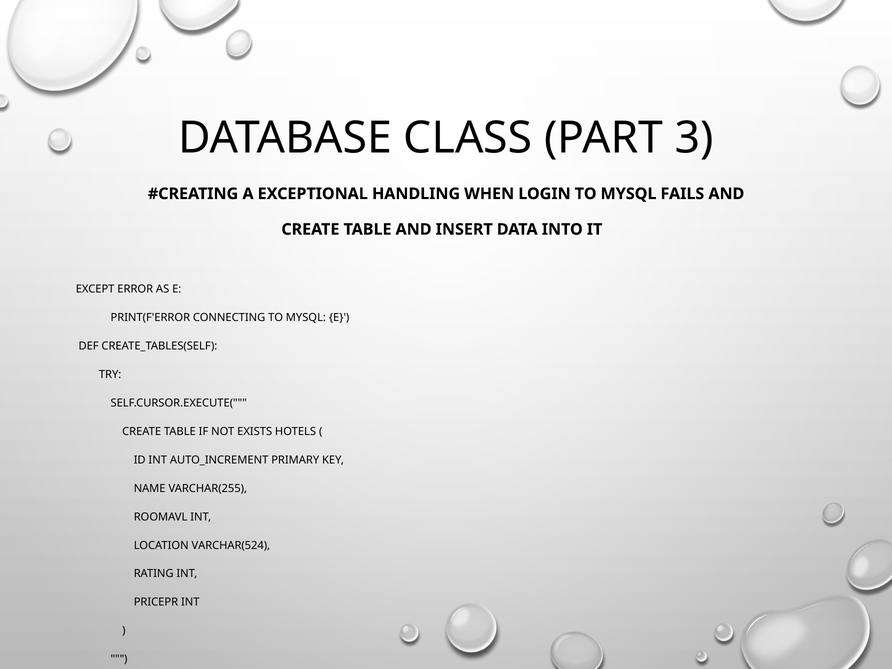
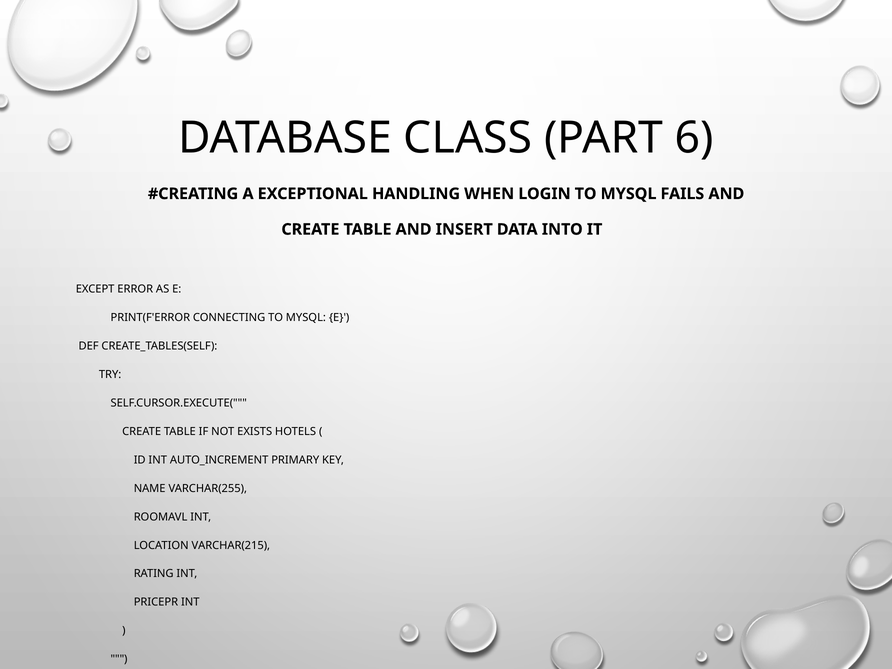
3: 3 -> 6
VARCHAR(524: VARCHAR(524 -> VARCHAR(215
